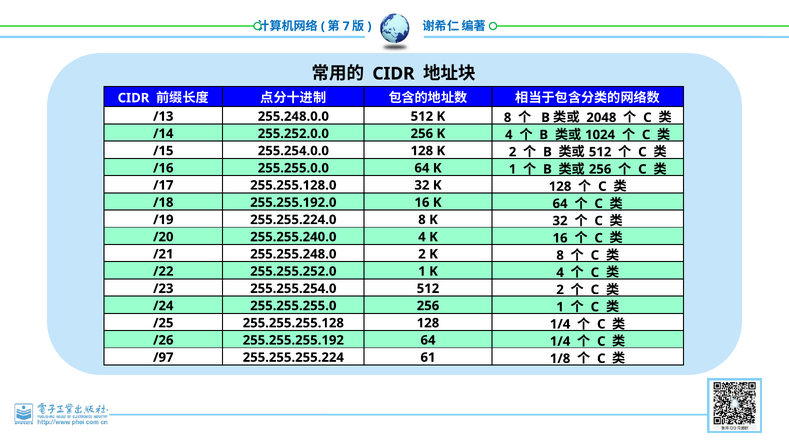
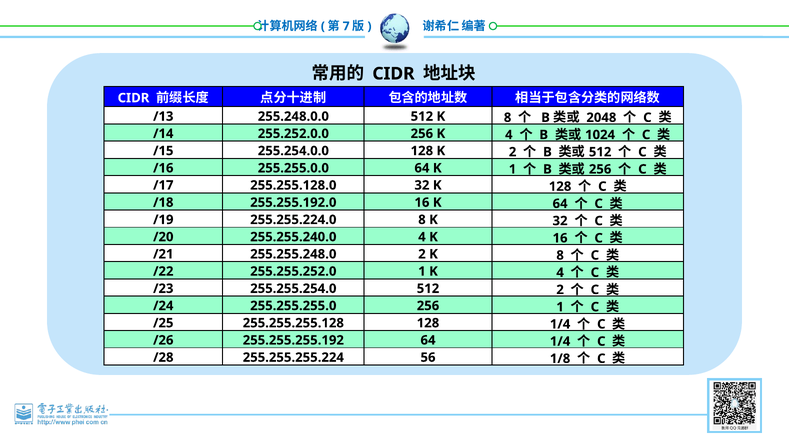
/97: /97 -> /28
61: 61 -> 56
